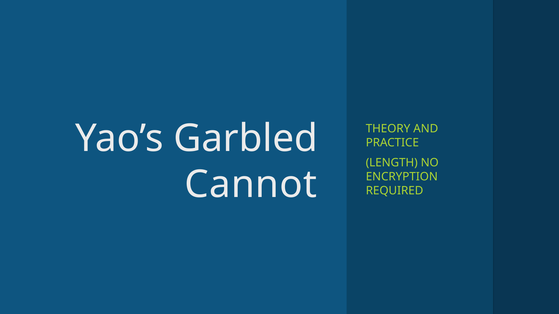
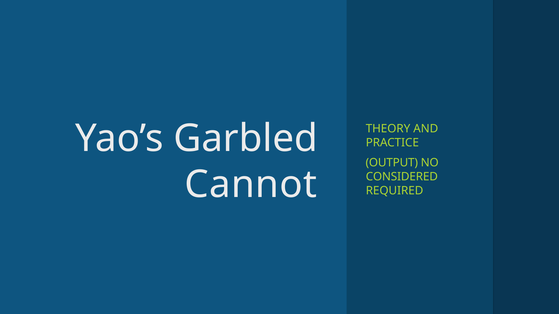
LENGTH: LENGTH -> OUTPUT
ENCRYPTION: ENCRYPTION -> CONSIDERED
